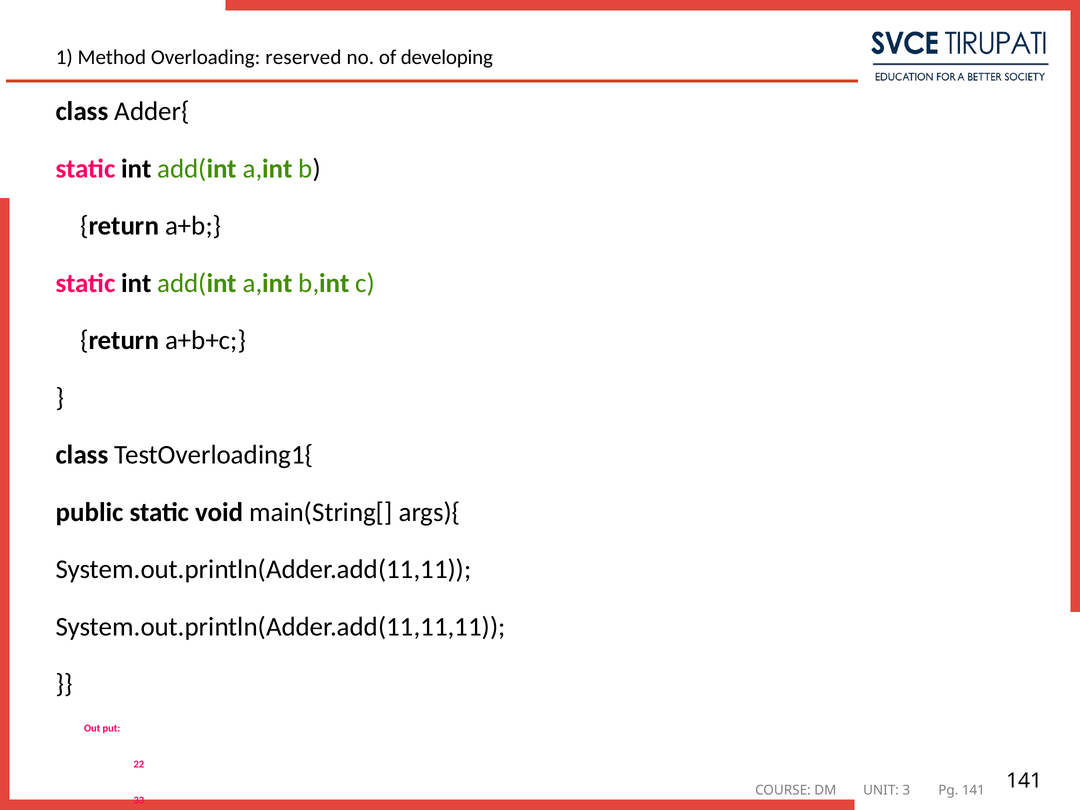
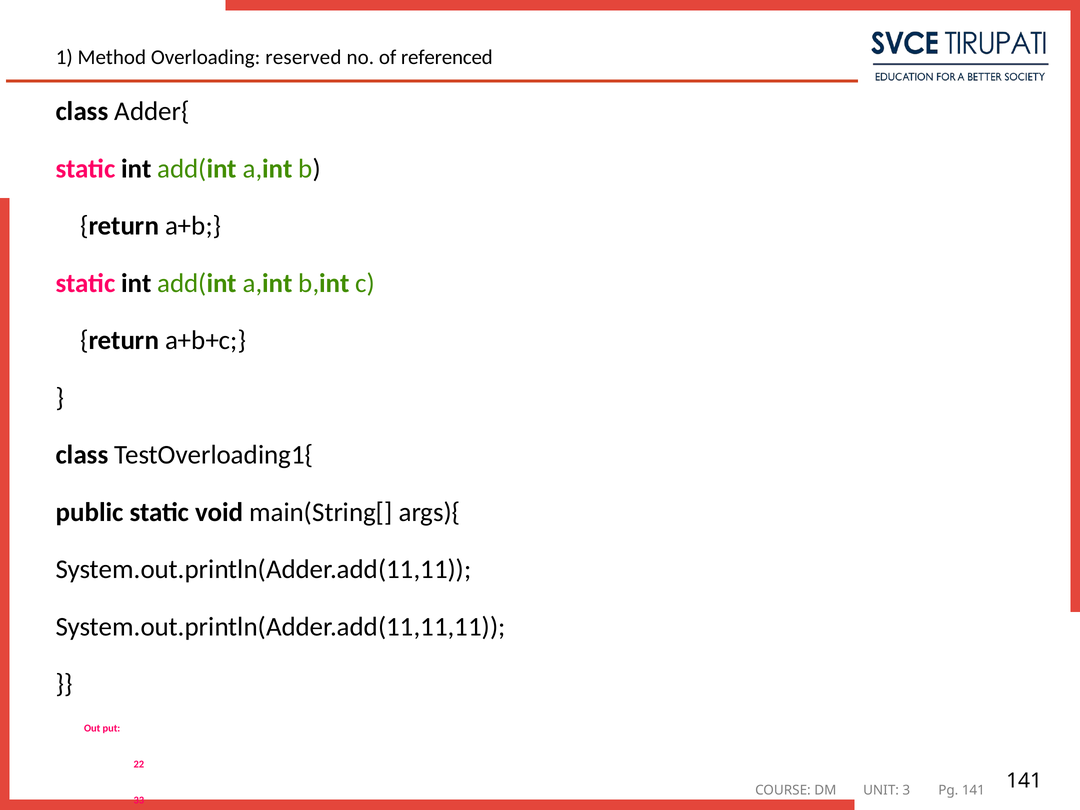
developing: developing -> referenced
